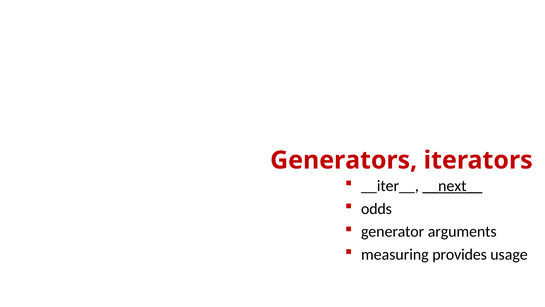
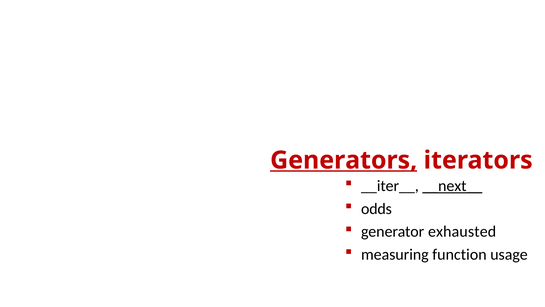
Generators underline: none -> present
arguments: arguments -> exhausted
provides: provides -> function
